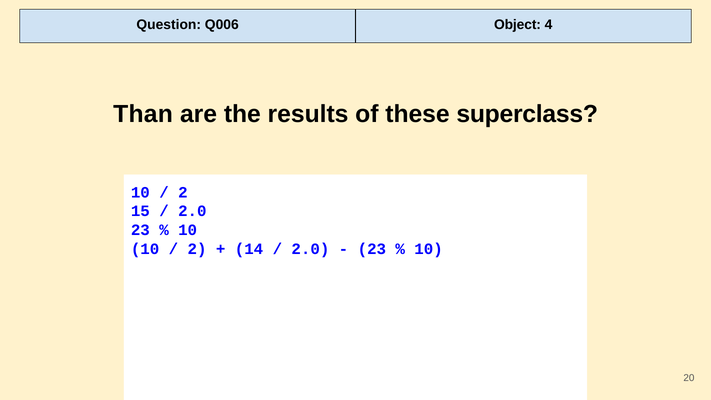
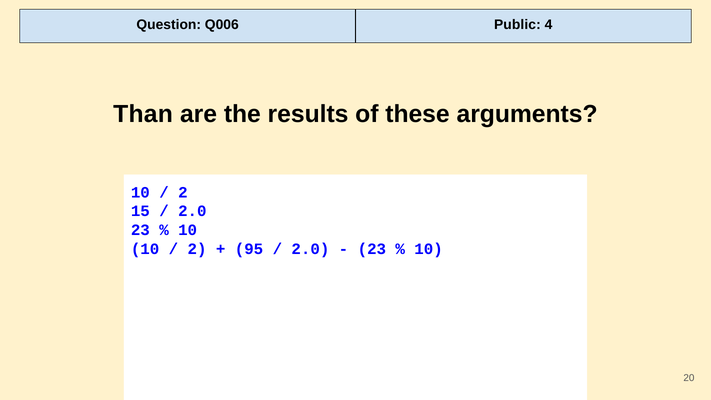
Object: Object -> Public
superclass: superclass -> arguments
14: 14 -> 95
